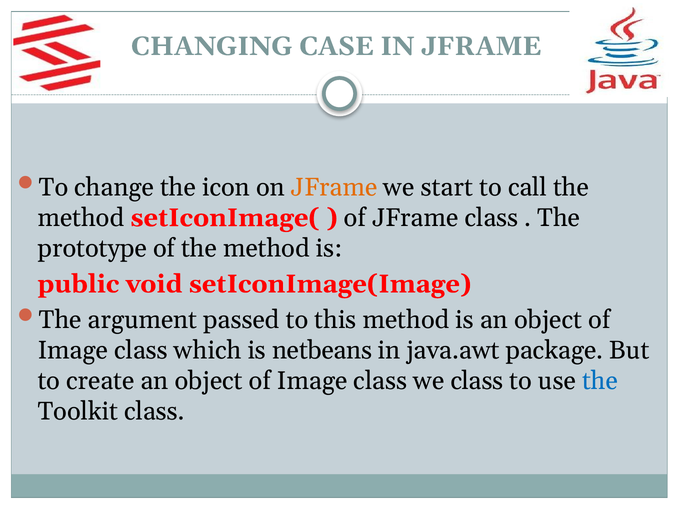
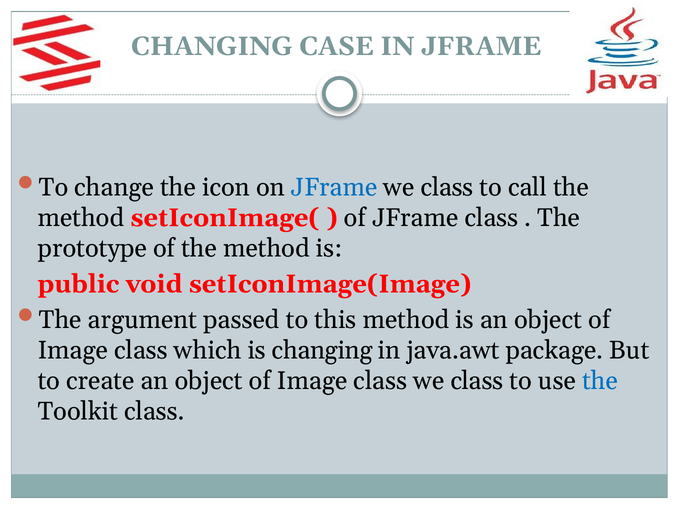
JFrame at (334, 187) colour: orange -> blue
start at (447, 187): start -> class
is netbeans: netbeans -> changing
